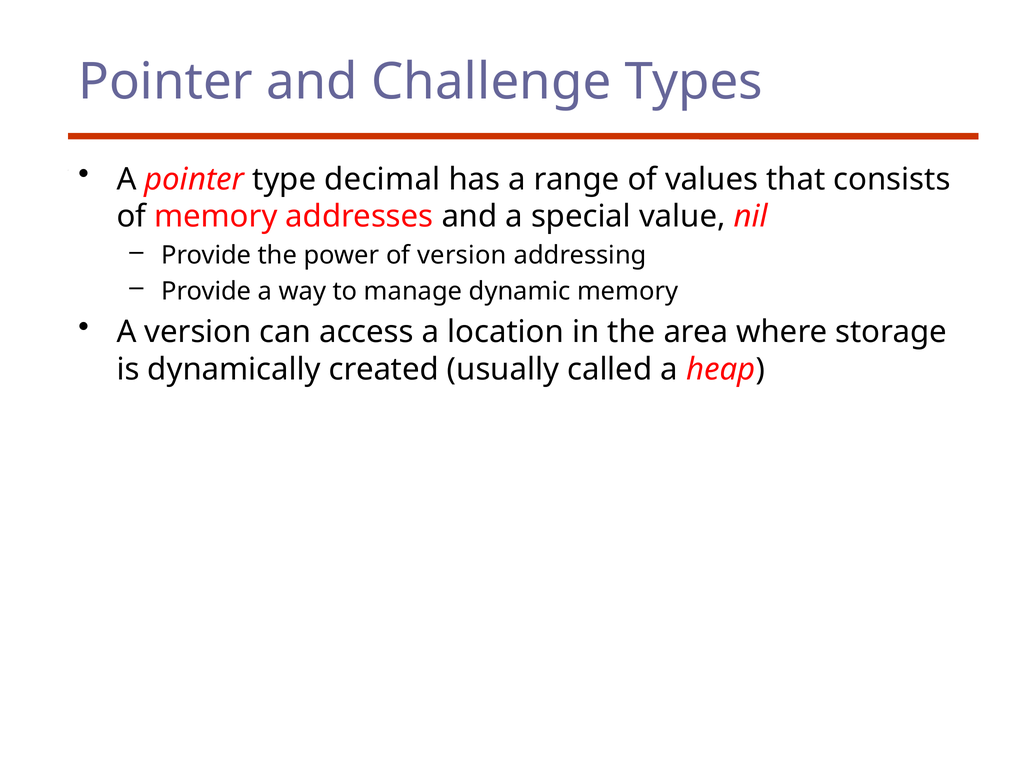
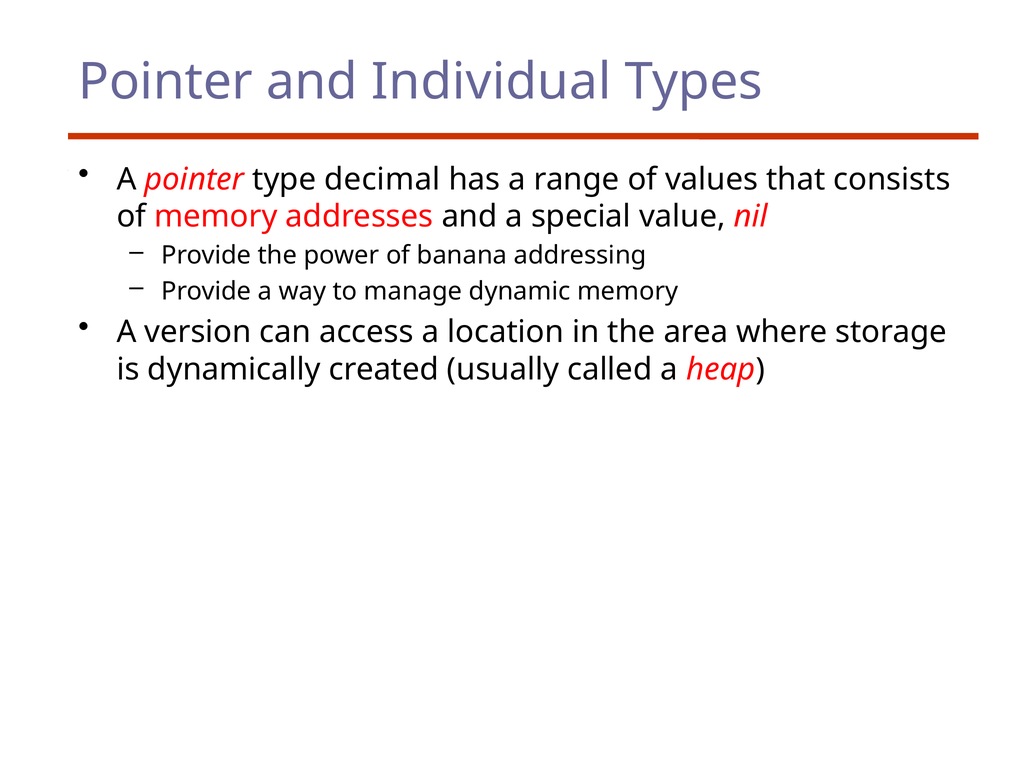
Challenge: Challenge -> Individual
of version: version -> banana
